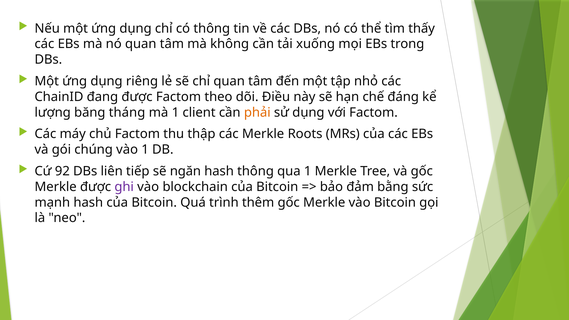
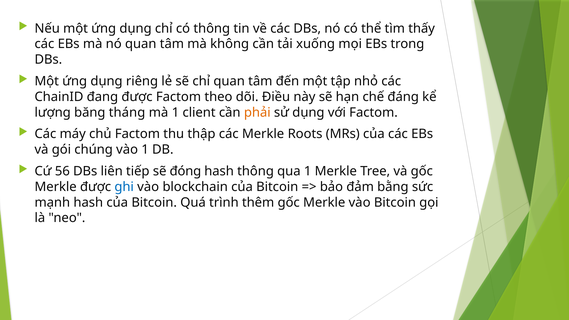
92: 92 -> 56
ngăn: ngăn -> đóng
ghi colour: purple -> blue
